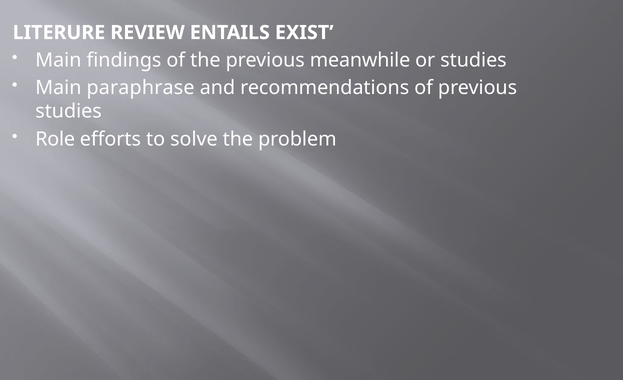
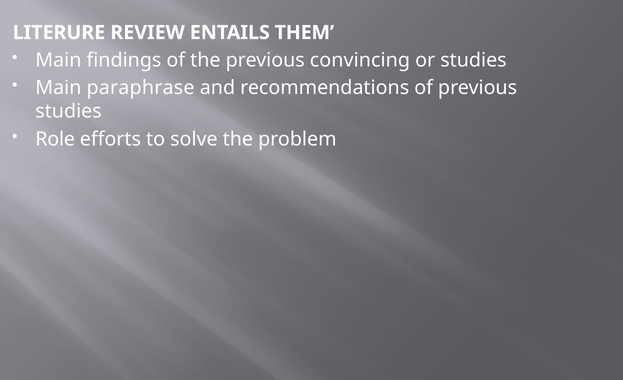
EXIST: EXIST -> THEM
meanwhile: meanwhile -> convincing
